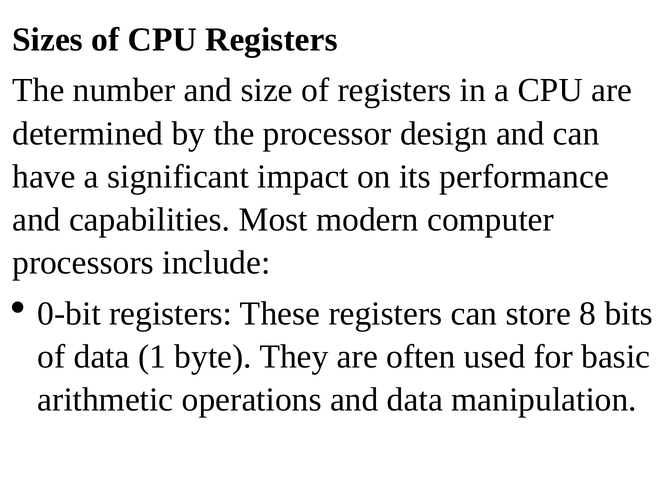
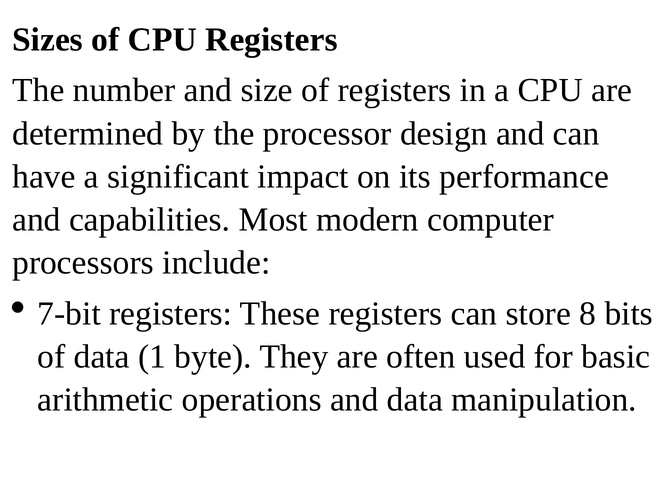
0-bit: 0-bit -> 7-bit
